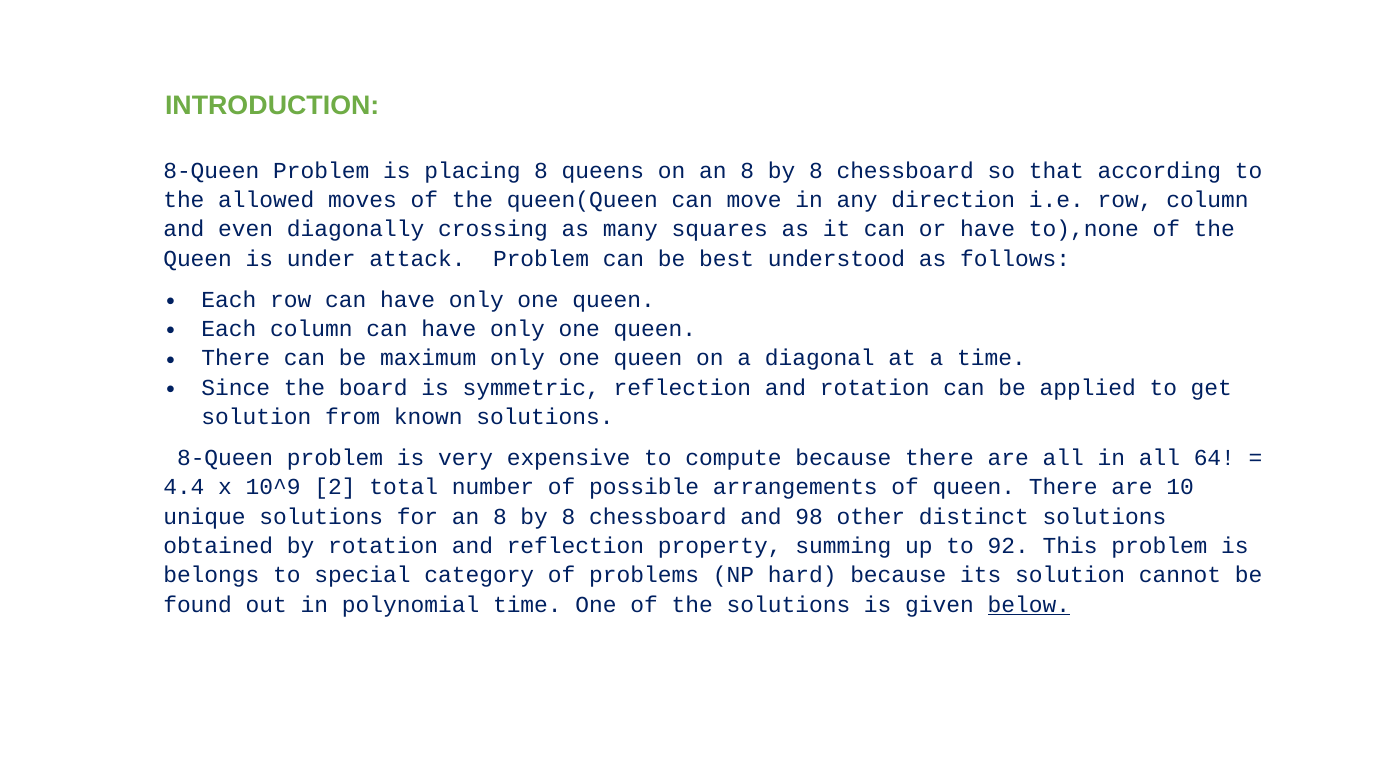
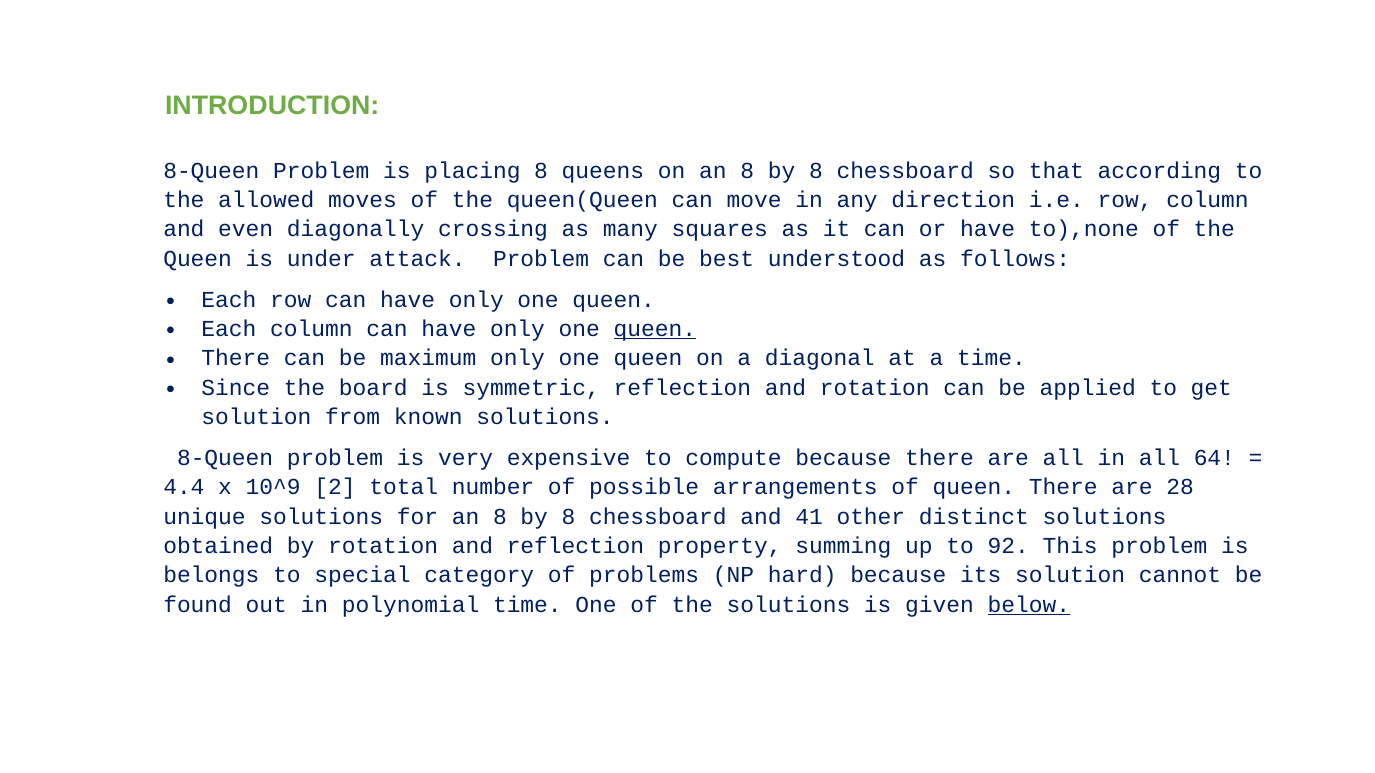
queen at (655, 329) underline: none -> present
10: 10 -> 28
98: 98 -> 41
